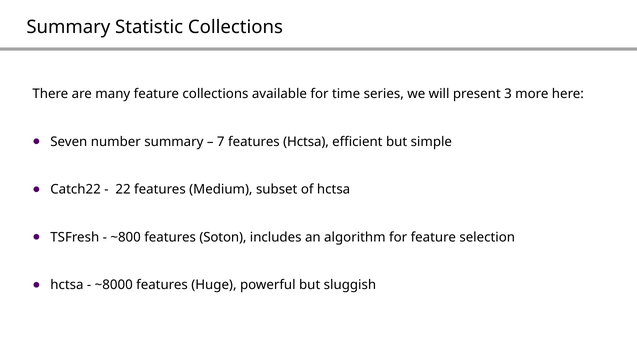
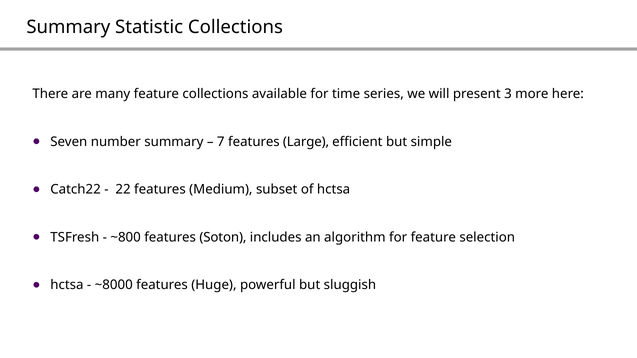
features Hctsa: Hctsa -> Large
